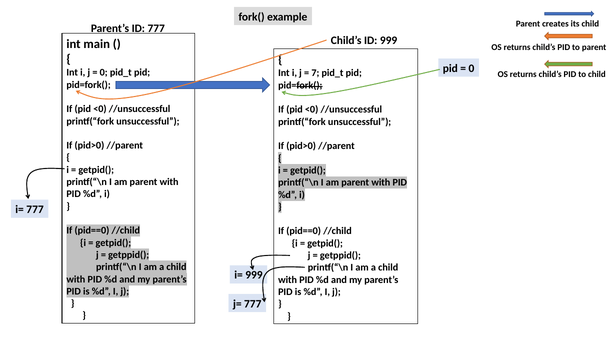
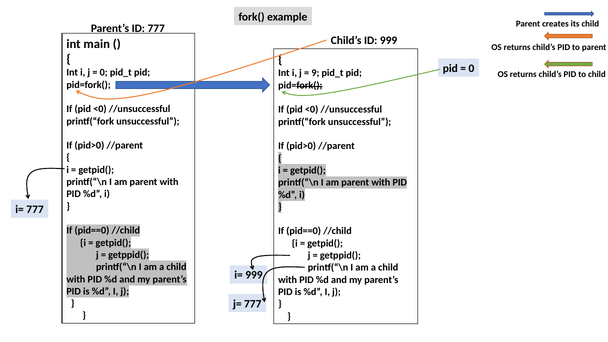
7: 7 -> 9
